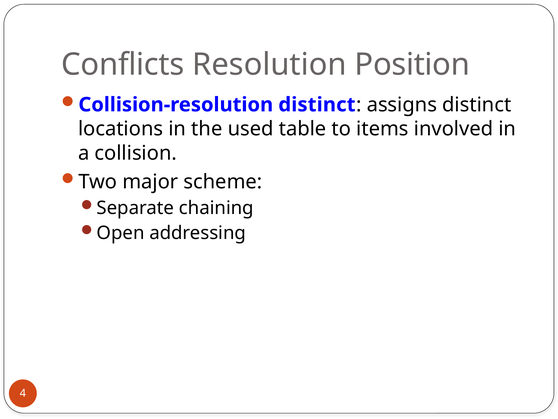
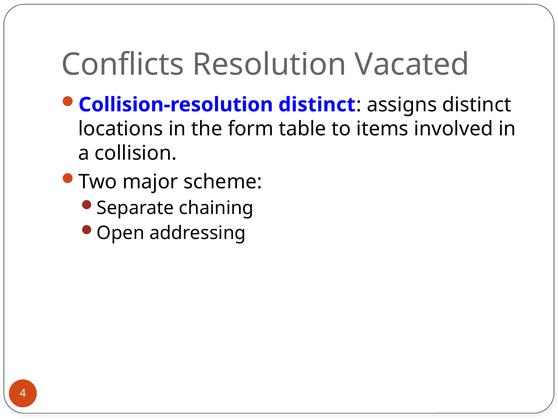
Position: Position -> Vacated
used: used -> form
